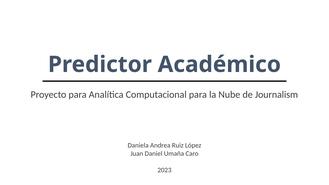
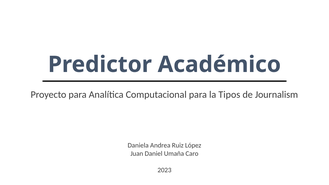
Nube: Nube -> Tipos
